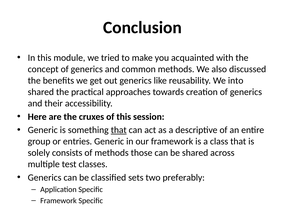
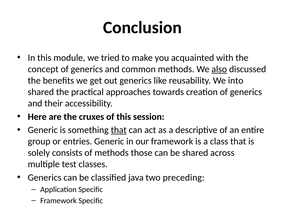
also underline: none -> present
sets: sets -> java
preferably: preferably -> preceding
